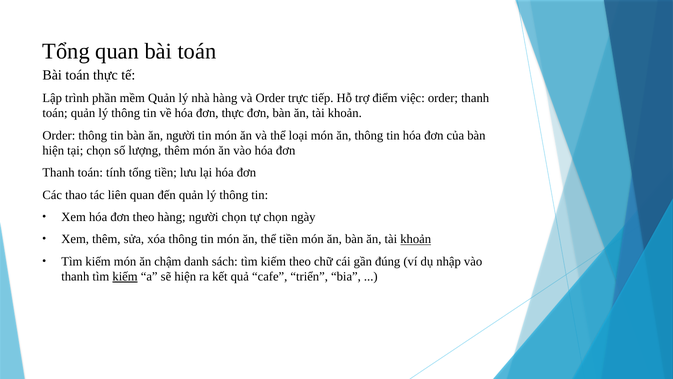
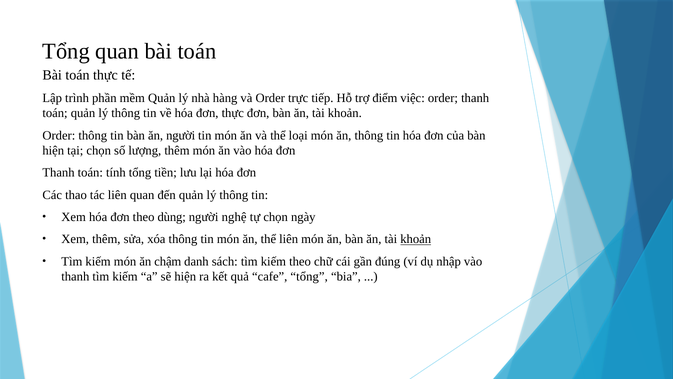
theo hàng: hàng -> dùng
người chọn: chọn -> nghệ
thể tiền: tiền -> liên
kiếm at (125, 276) underline: present -> none
cafe triển: triển -> tổng
